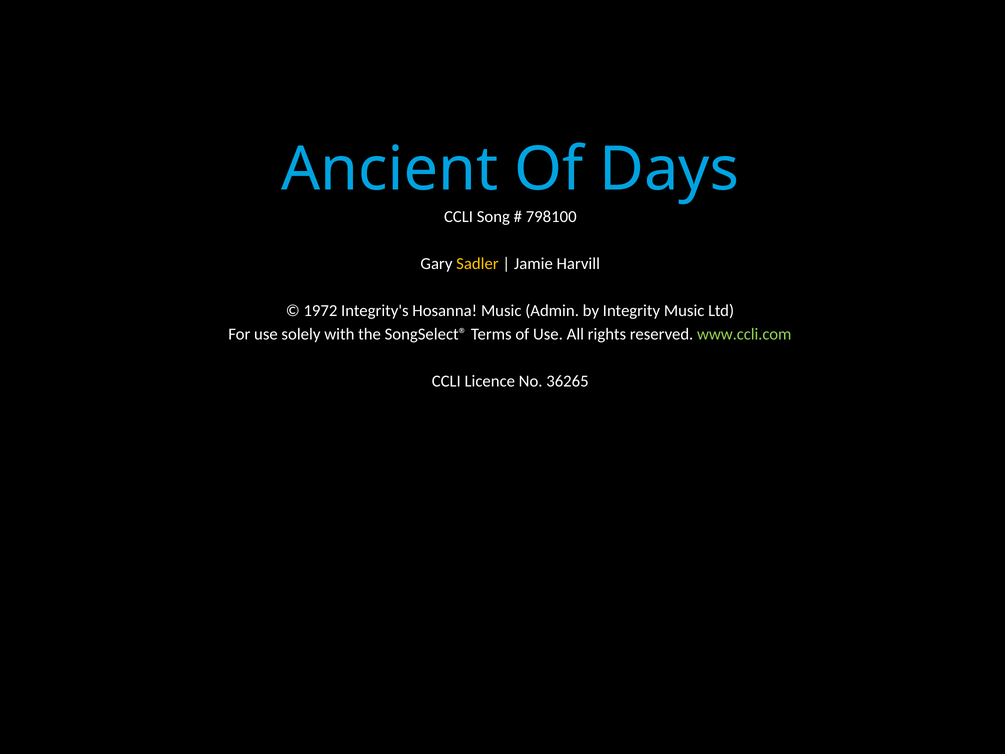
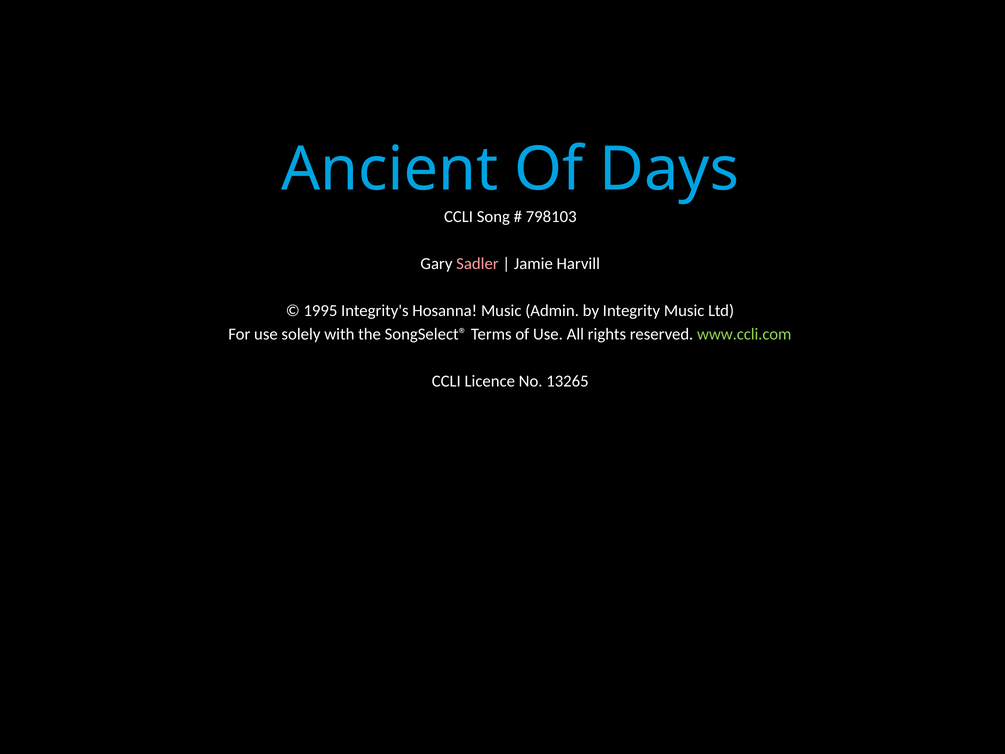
798100: 798100 -> 798103
Sadler colour: yellow -> pink
1972: 1972 -> 1995
36265: 36265 -> 13265
